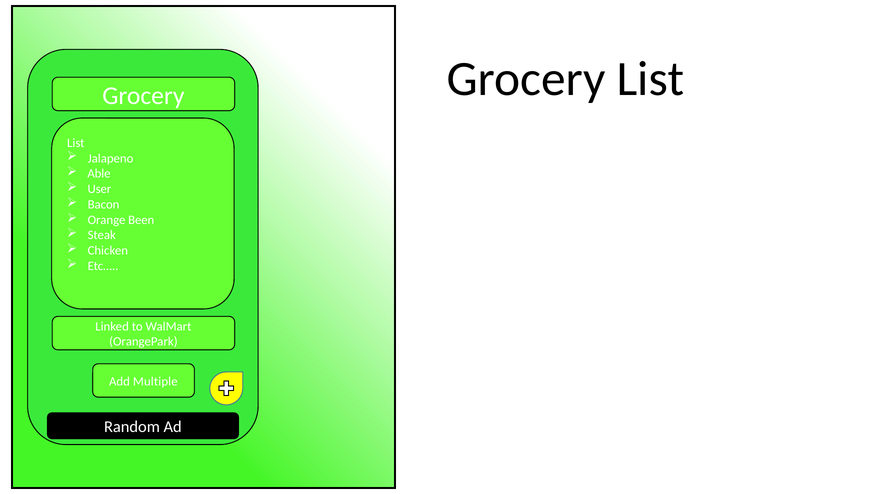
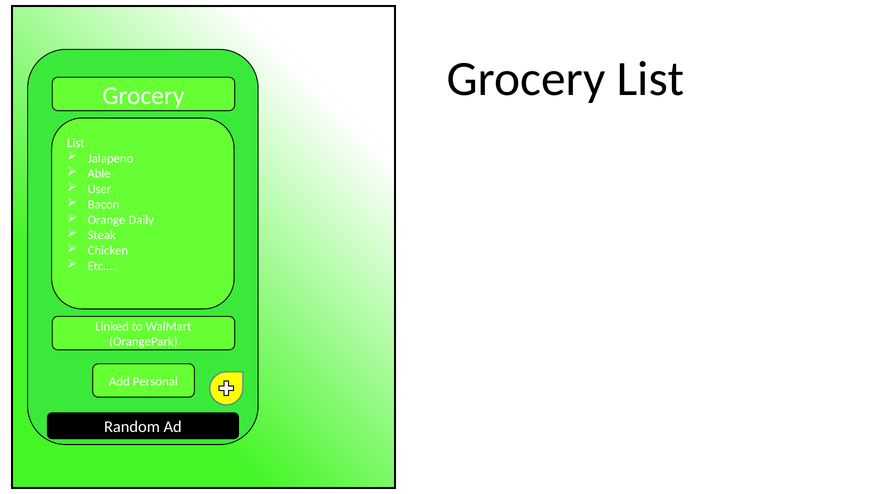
Been: Been -> Daily
Multiple: Multiple -> Personal
